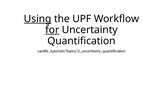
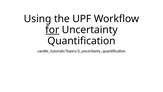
Using underline: present -> none
